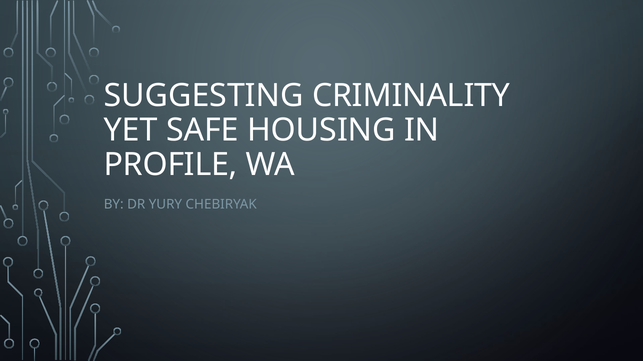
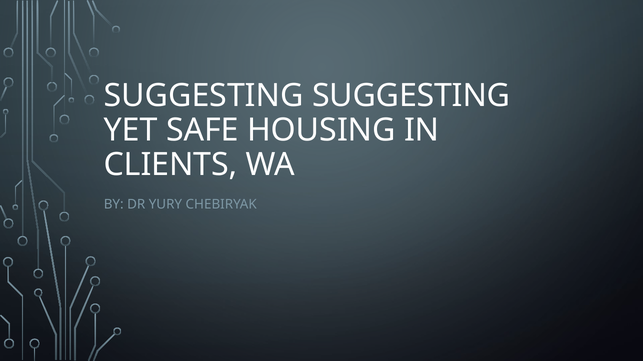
SUGGESTING CRIMINALITY: CRIMINALITY -> SUGGESTING
PROFILE: PROFILE -> CLIENTS
